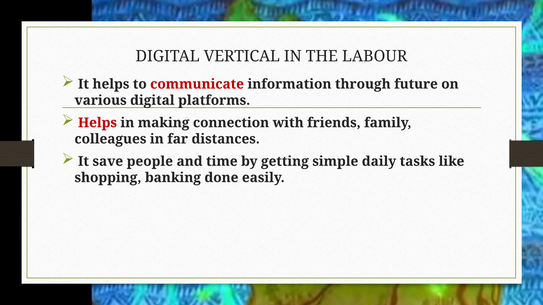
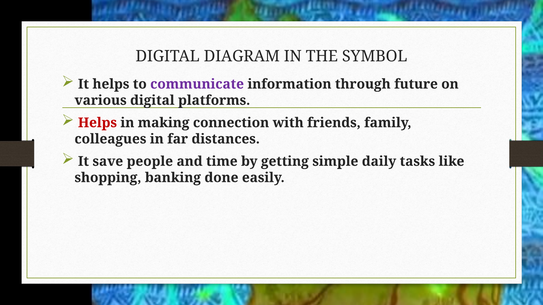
VERTICAL: VERTICAL -> DIAGRAM
LABOUR: LABOUR -> SYMBOL
communicate colour: red -> purple
